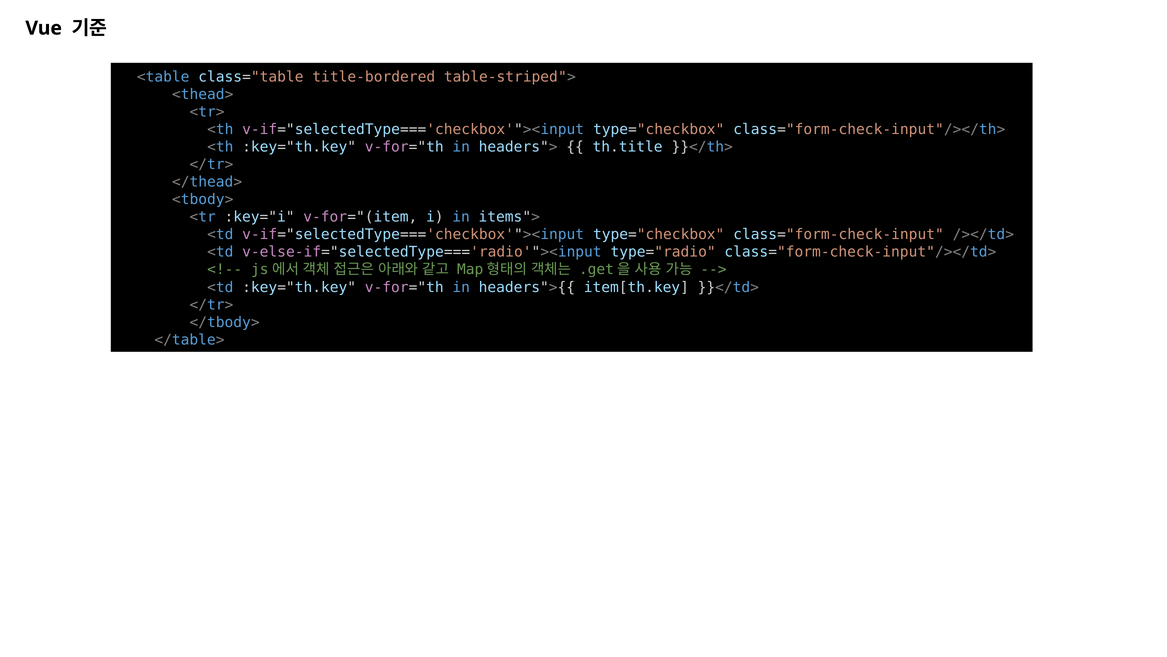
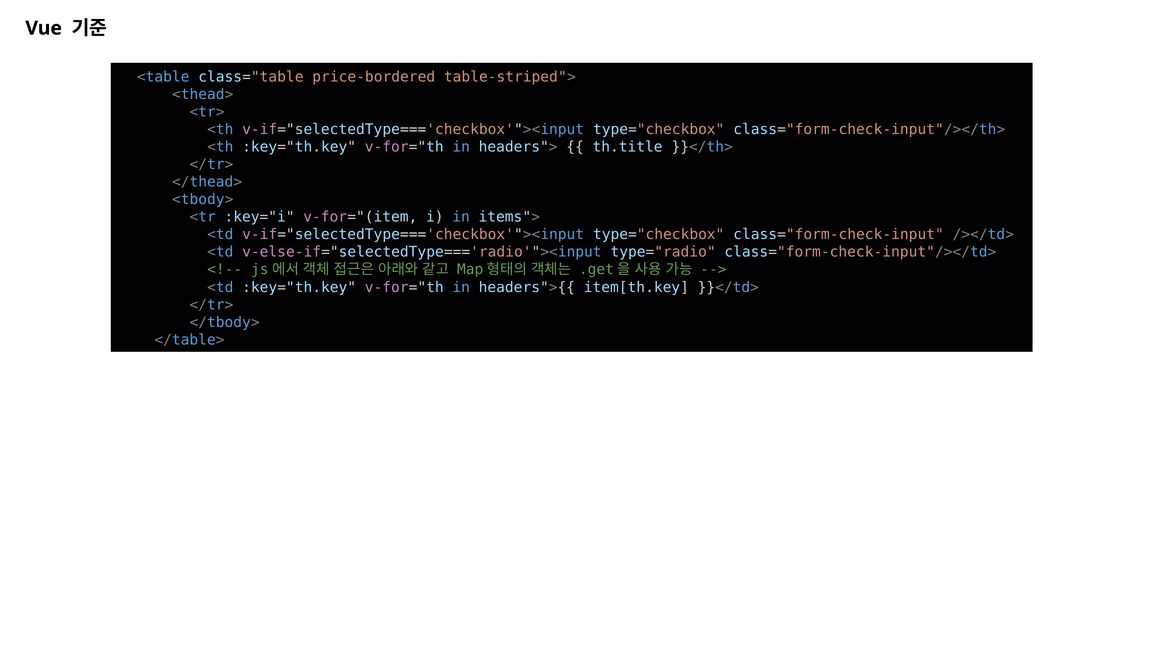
title-bordered: title-bordered -> price-bordered
